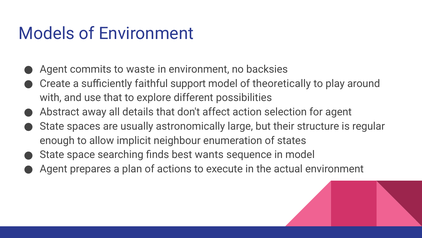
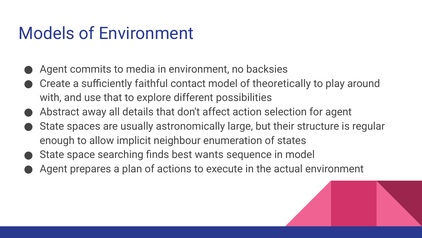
waste: waste -> media
support: support -> contact
